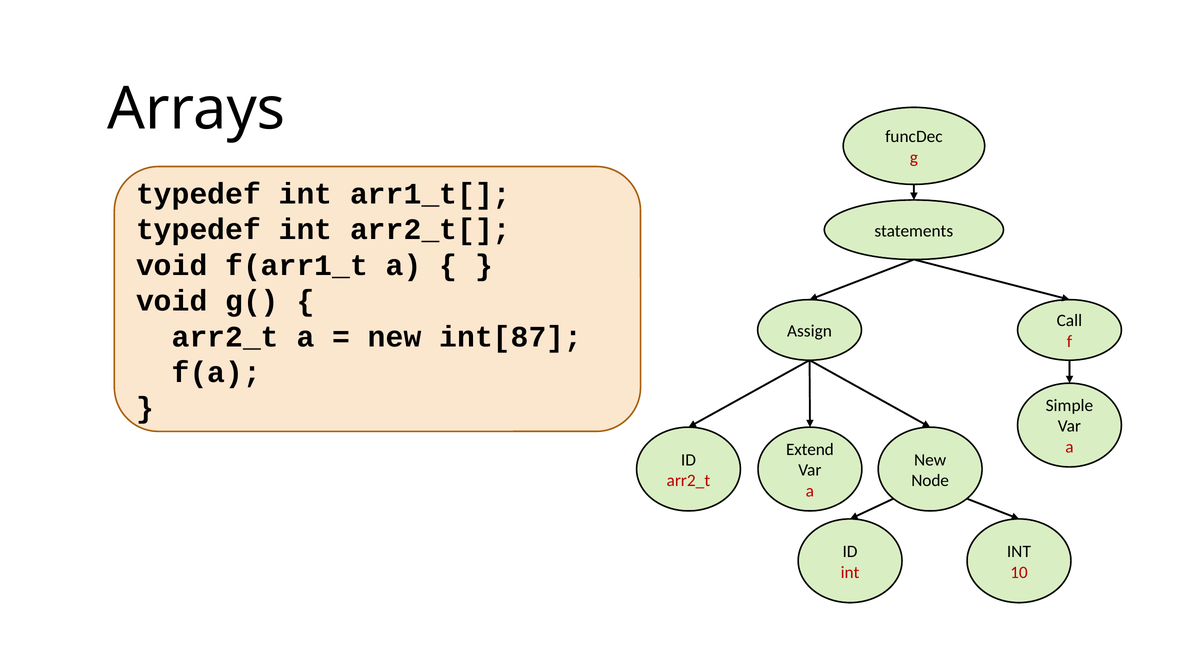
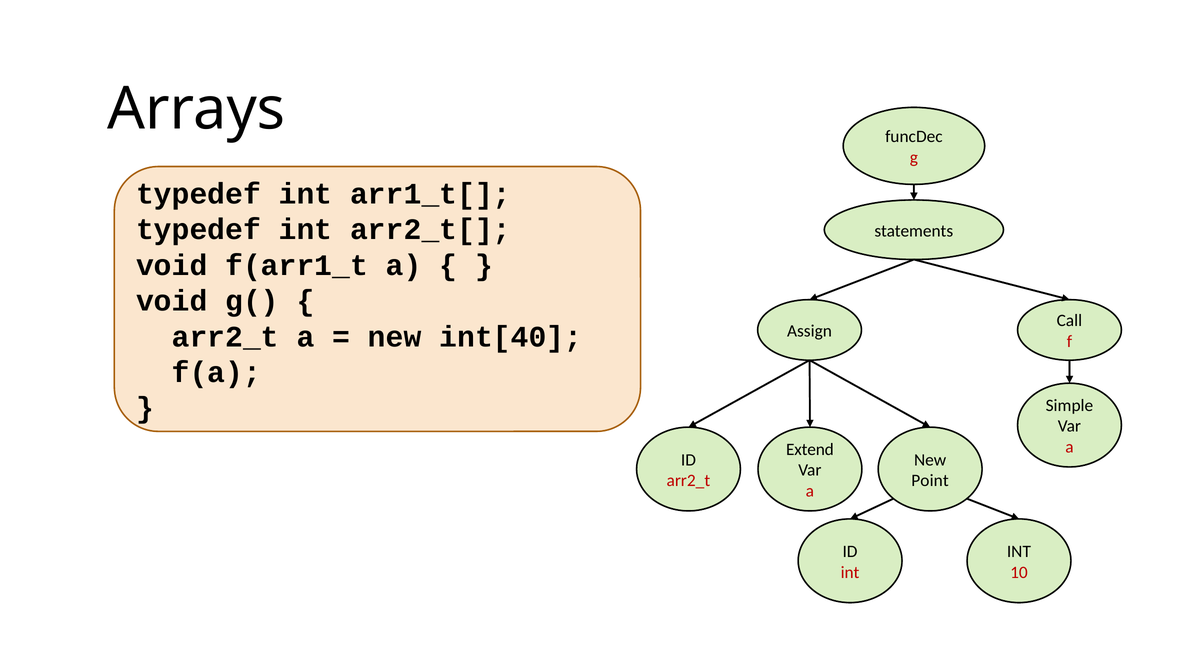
int[87: int[87 -> int[40
Node: Node -> Point
